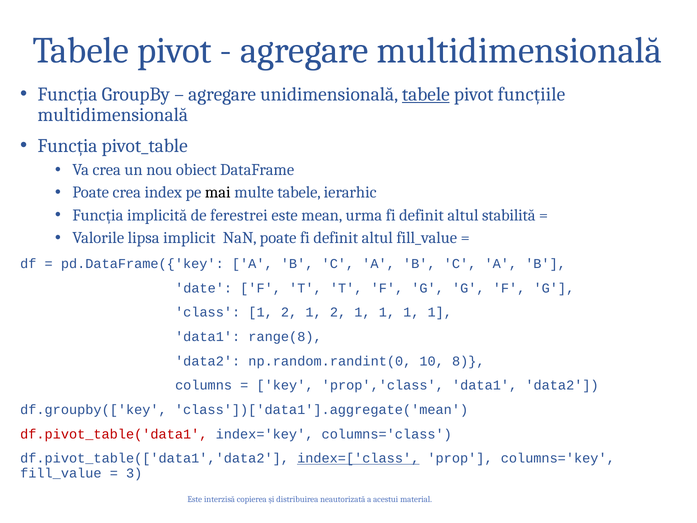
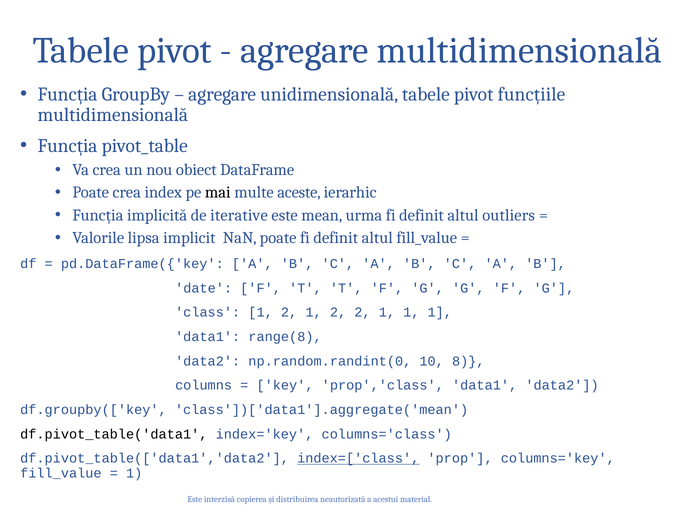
tabele at (426, 94) underline: present -> none
multe tabele: tabele -> aceste
ferestrei: ferestrei -> iterative
stabilită: stabilită -> outliers
2 1 2 1: 1 -> 2
df.pivot_table('data1 colour: red -> black
3 at (134, 473): 3 -> 1
